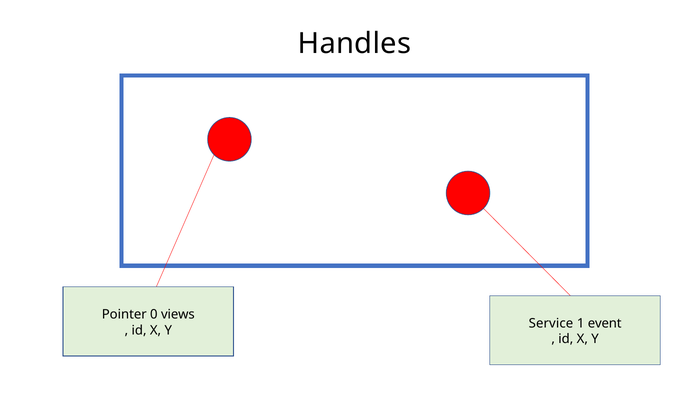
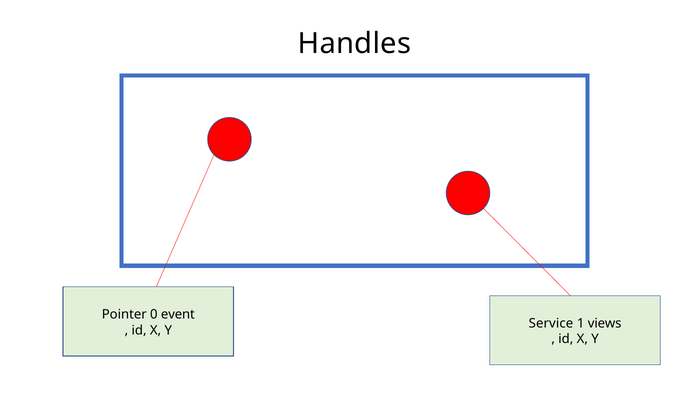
views: views -> event
event: event -> views
